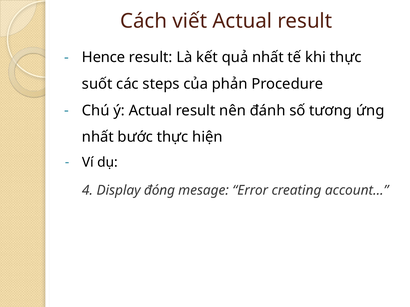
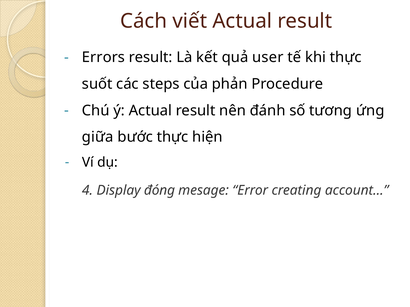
Hence: Hence -> Errors
quả nhất: nhất -> user
nhất at (98, 137): nhất -> giữa
